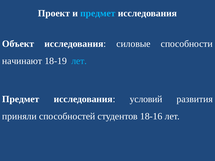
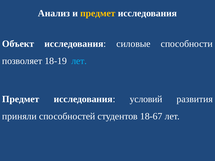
Проект: Проект -> Анализ
предмет at (98, 13) colour: light blue -> yellow
начинают: начинают -> позволяет
18-16: 18-16 -> 18-67
